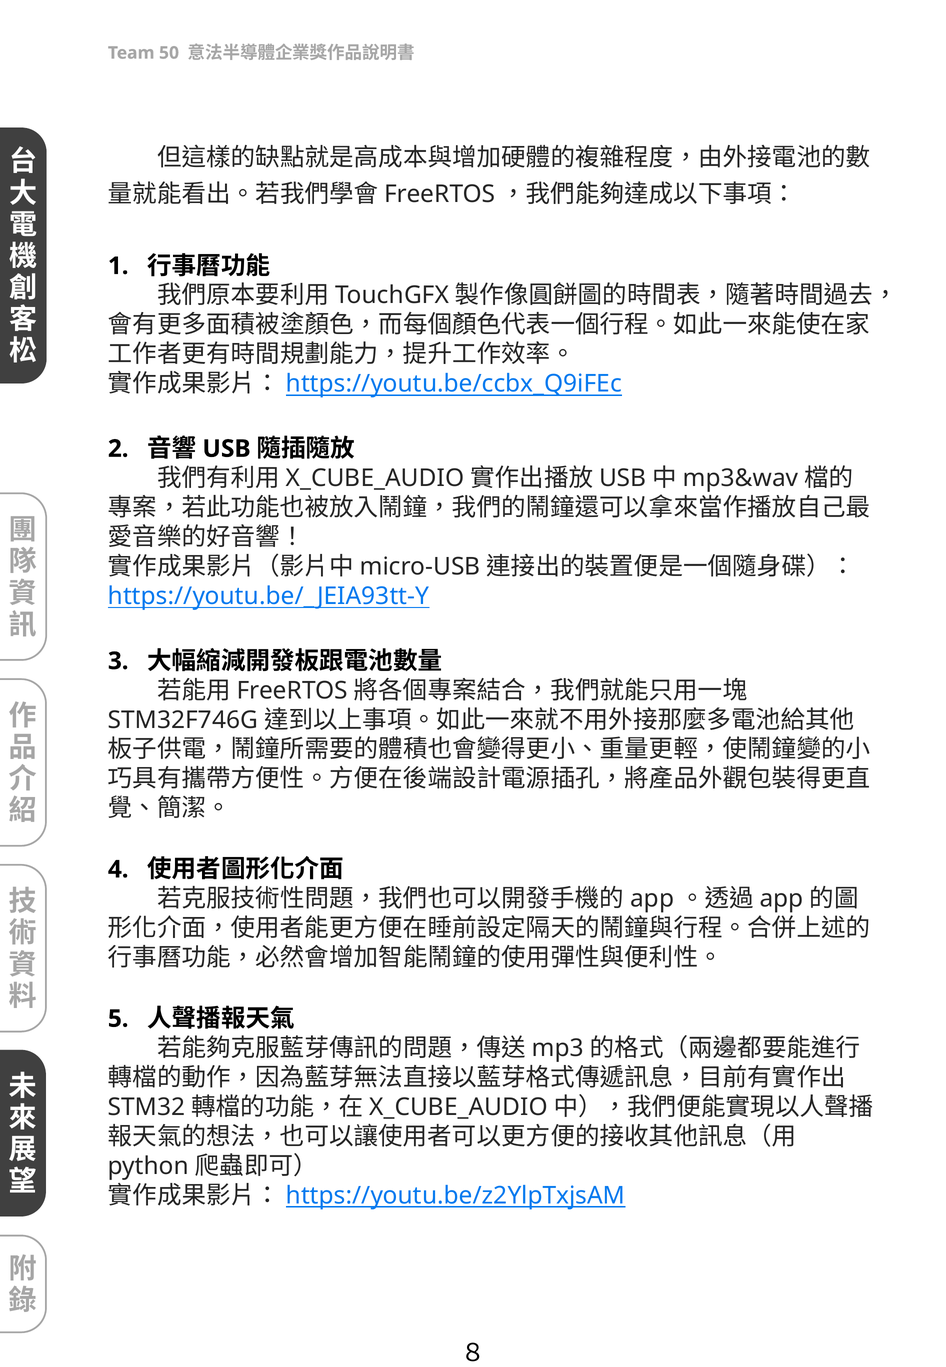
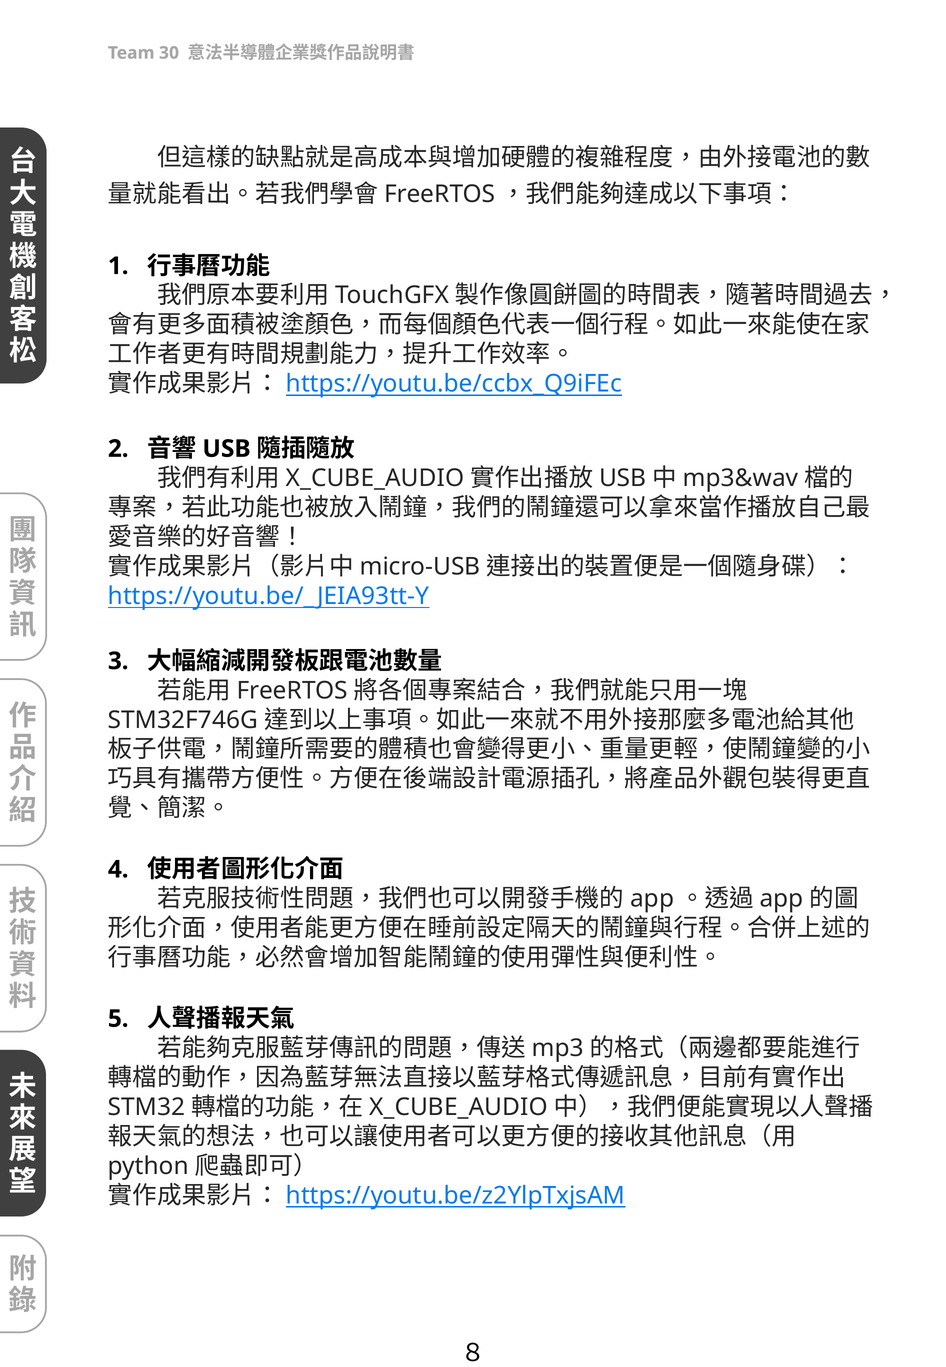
50: 50 -> 30
